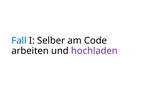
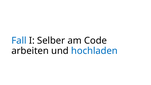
hochladen colour: purple -> blue
